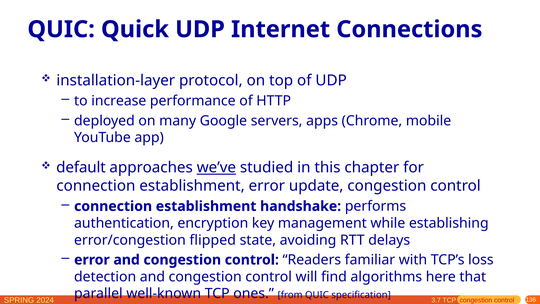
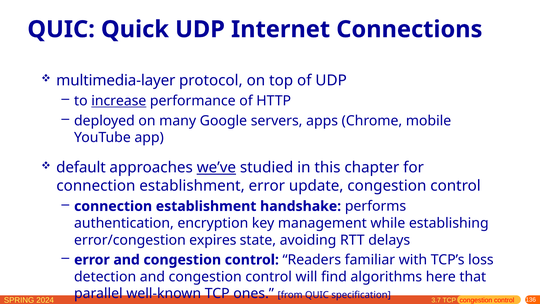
installation-layer: installation-layer -> multimedia-layer
increase underline: none -> present
flipped: flipped -> expires
